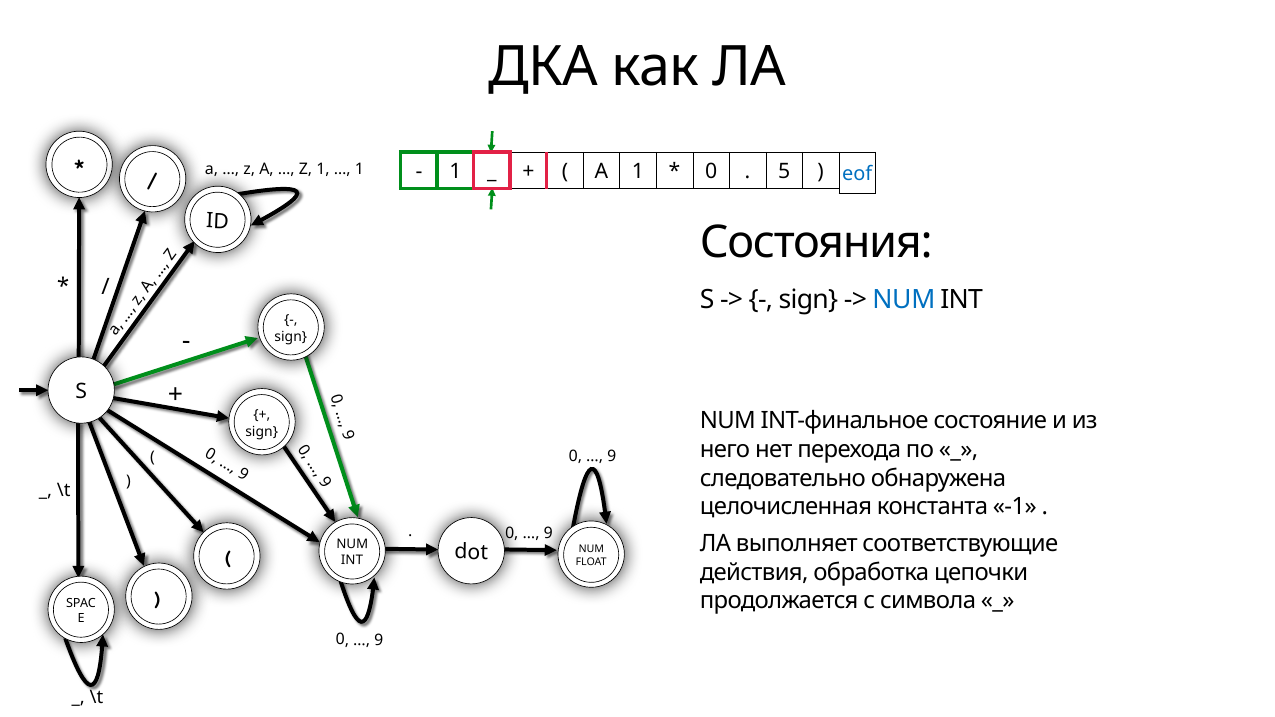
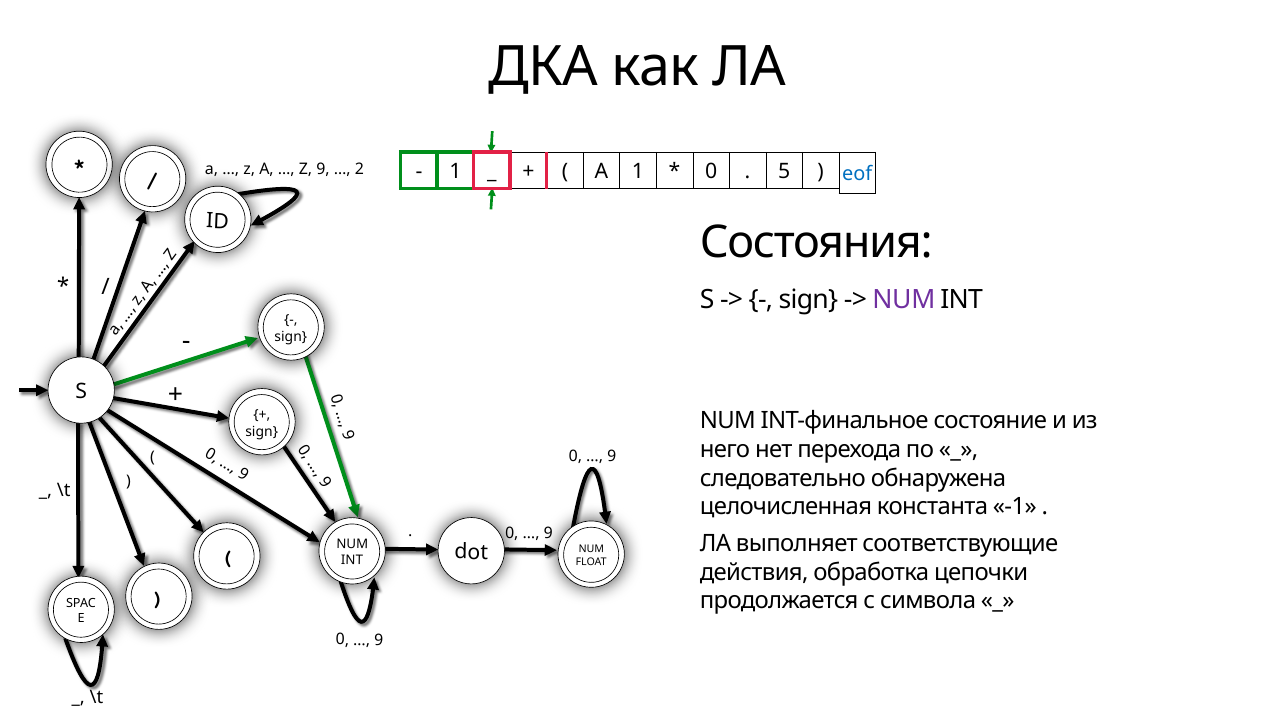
Z 1: 1 -> 9
1 at (359, 169): 1 -> 2
NUM at (904, 300) colour: blue -> purple
